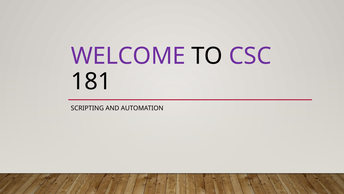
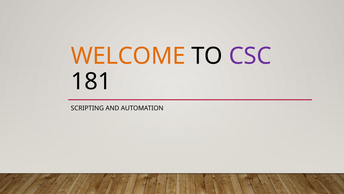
WELCOME colour: purple -> orange
